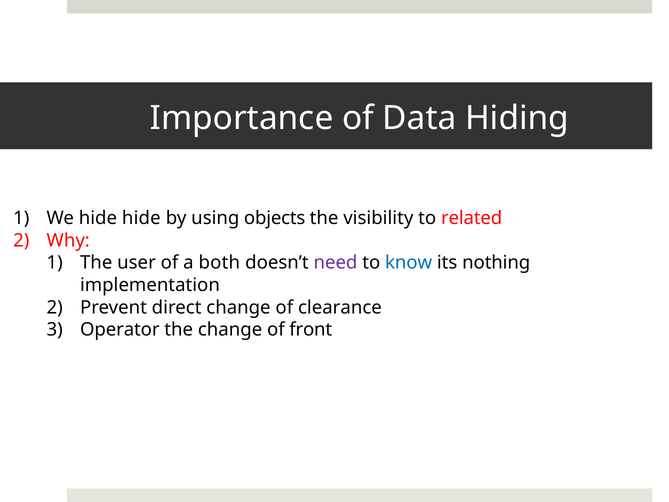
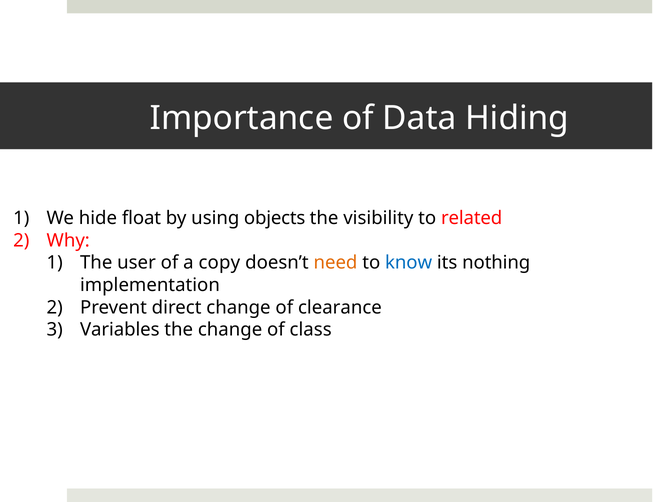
hide hide: hide -> float
both: both -> copy
need colour: purple -> orange
Operator: Operator -> Variables
front: front -> class
